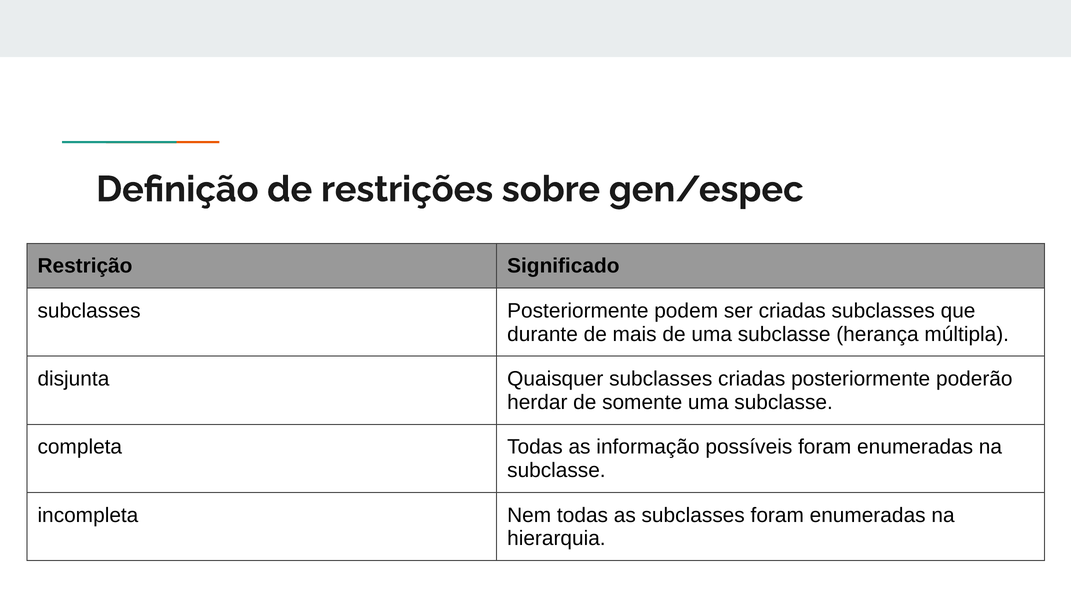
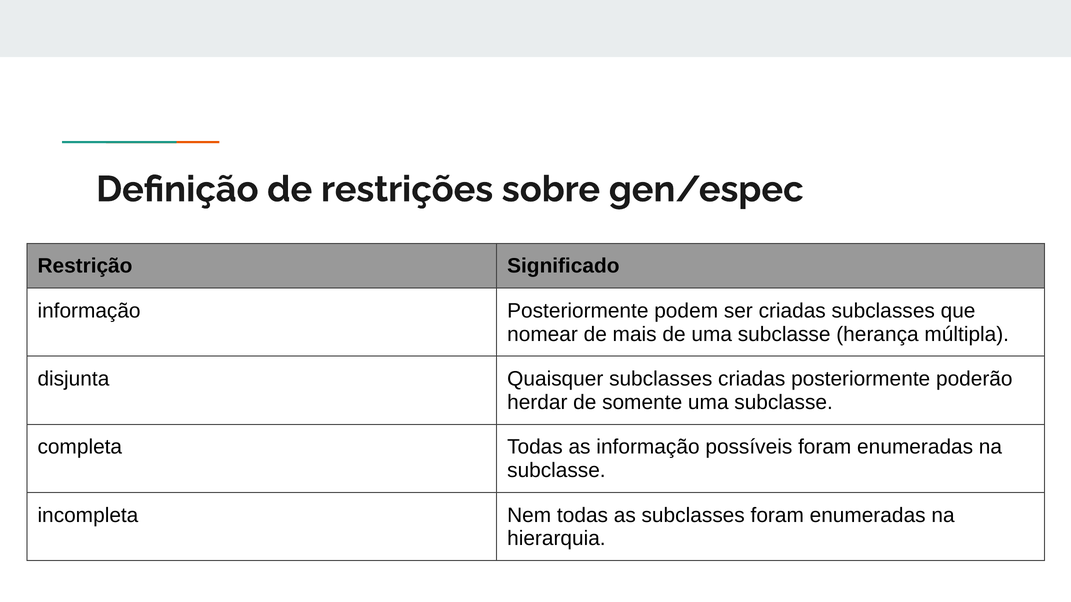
subclasses at (89, 311): subclasses -> informação
durante: durante -> nomear
